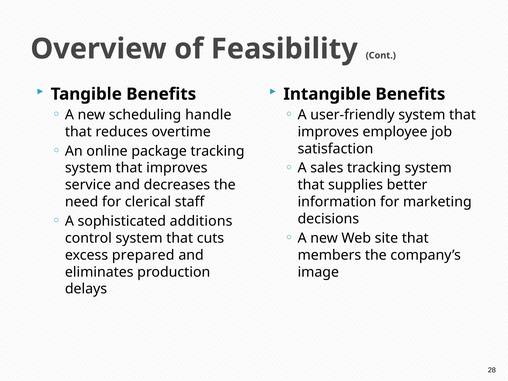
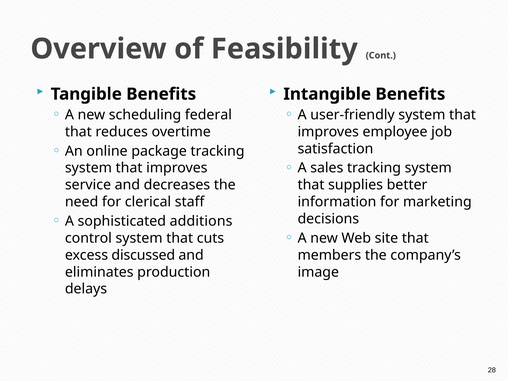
handle: handle -> federal
prepared: prepared -> discussed
